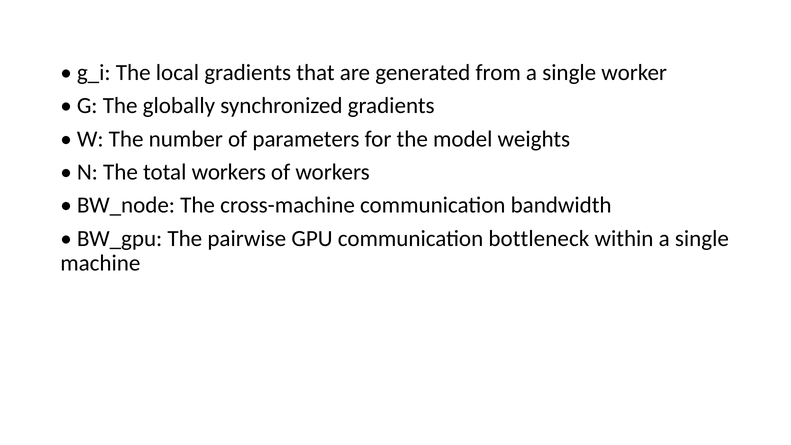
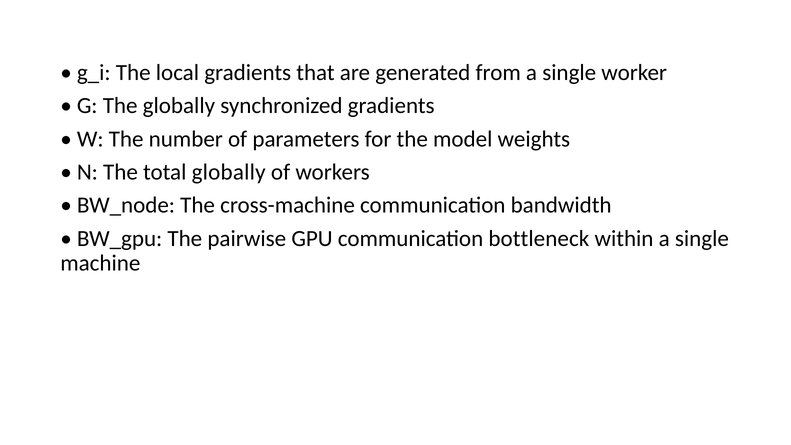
total workers: workers -> globally
